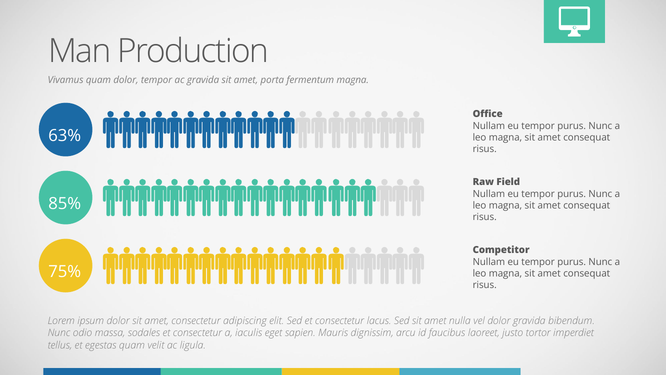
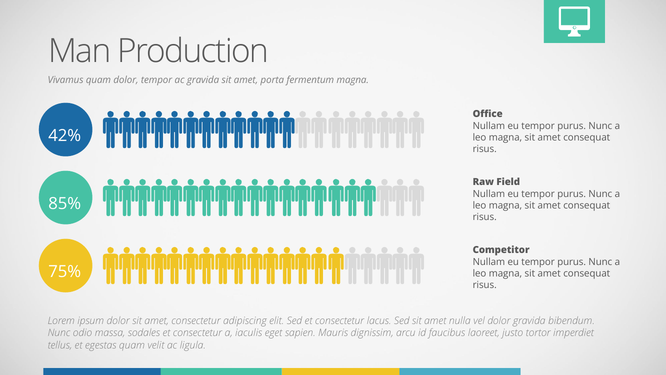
63%: 63% -> 42%
